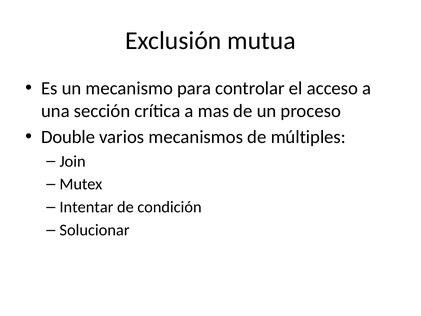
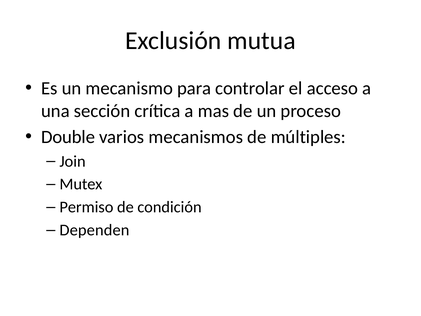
Intentar: Intentar -> Permiso
Solucionar: Solucionar -> Dependen
